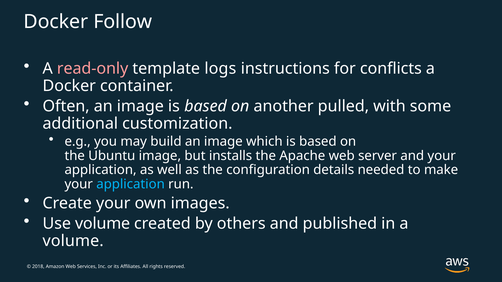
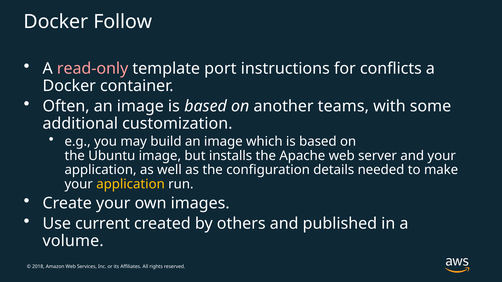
logs: logs -> port
pulled: pulled -> teams
application at (131, 184) colour: light blue -> yellow
Use volume: volume -> current
